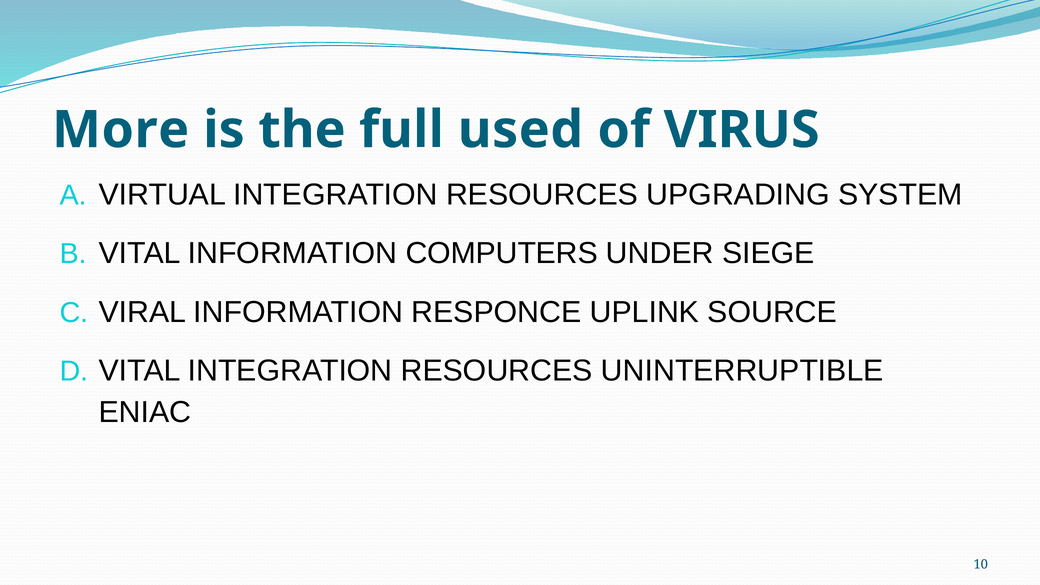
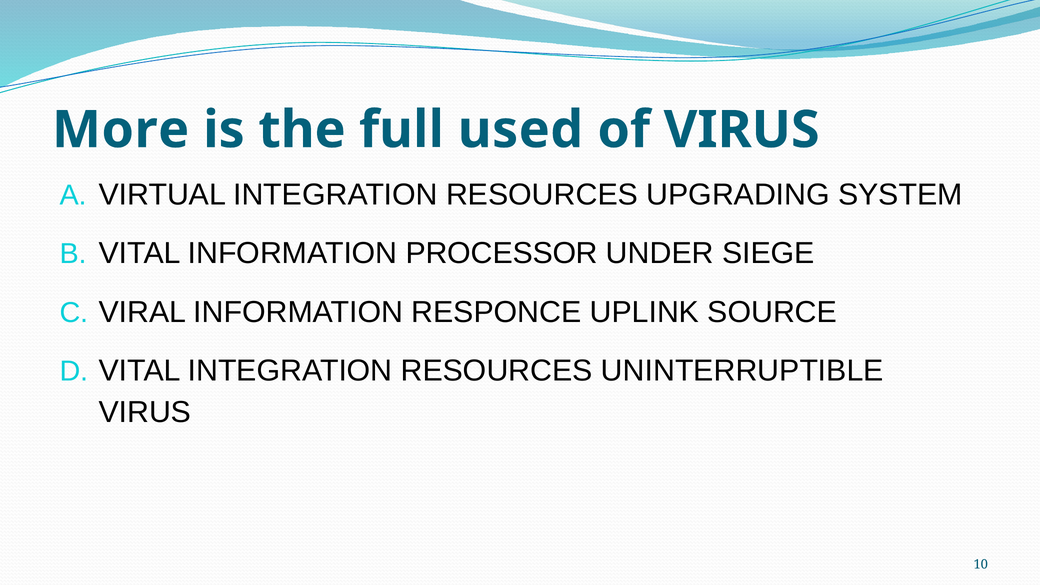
COMPUTERS: COMPUTERS -> PROCESSOR
ENIAC at (145, 412): ENIAC -> VIRUS
